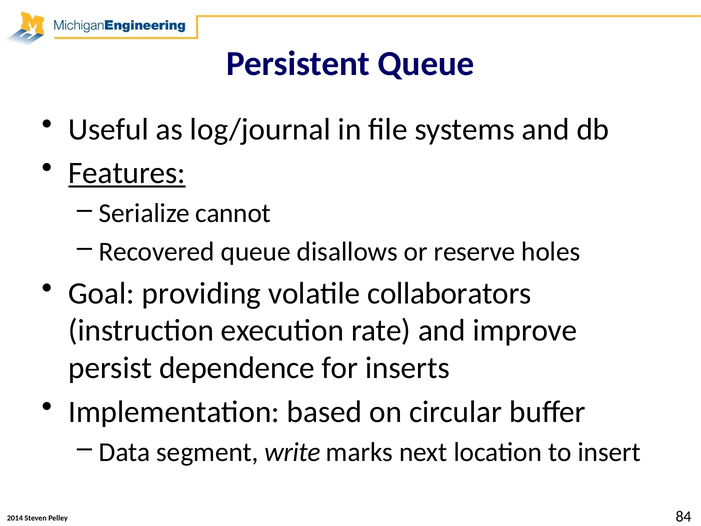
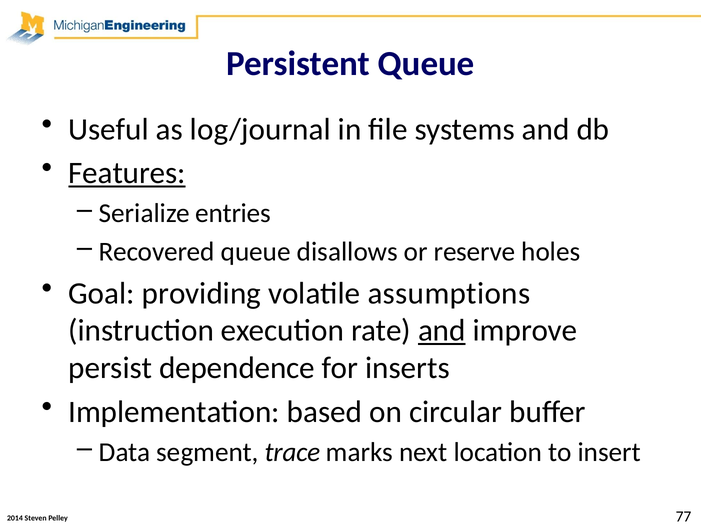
cannot: cannot -> entries
collaborators: collaborators -> assumptions
and at (442, 331) underline: none -> present
write: write -> trace
84: 84 -> 77
